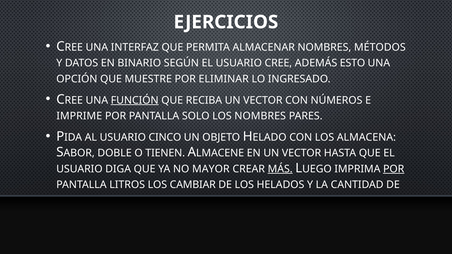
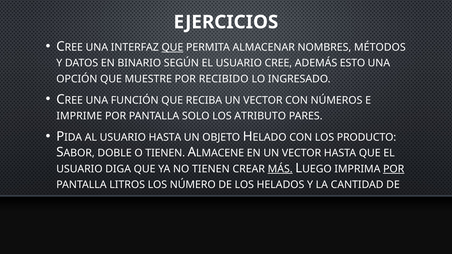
QUE at (172, 47) underline: none -> present
ELIMINAR: ELIMINAR -> RECIBIDO
FUNCIÓN underline: present -> none
LOS NOMBRES: NOMBRES -> ATRIBUTO
USUARIO CINCO: CINCO -> HASTA
ALMACENA: ALMACENA -> PRODUCTO
NO MAYOR: MAYOR -> TIENEN
CAMBIAR: CAMBIAR -> NÚMERO
